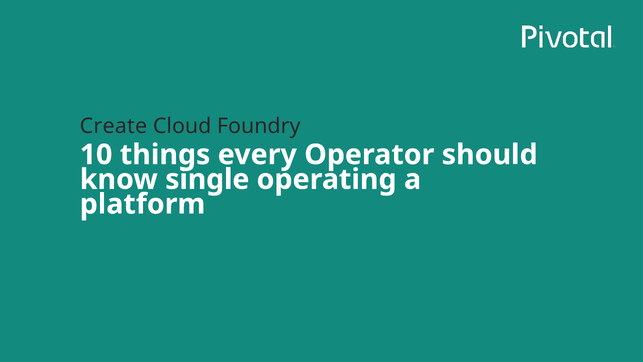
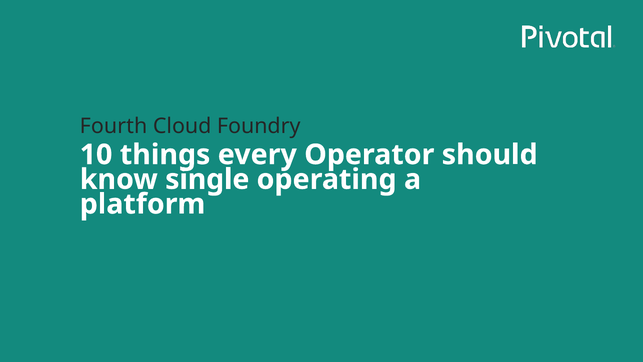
Create: Create -> Fourth
